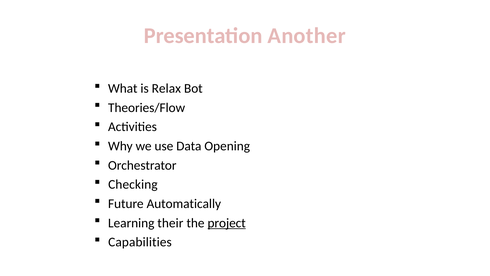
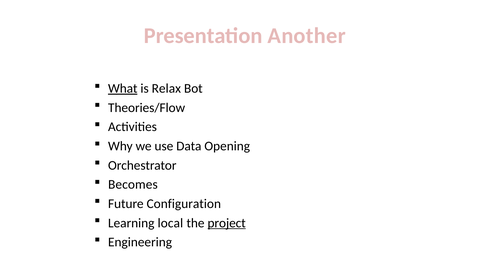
What underline: none -> present
Checking: Checking -> Becomes
Automatically: Automatically -> Configuration
their: their -> local
Capabilities: Capabilities -> Engineering
